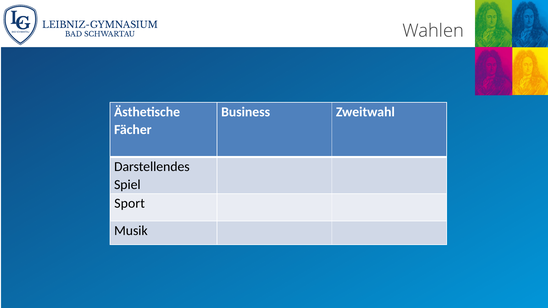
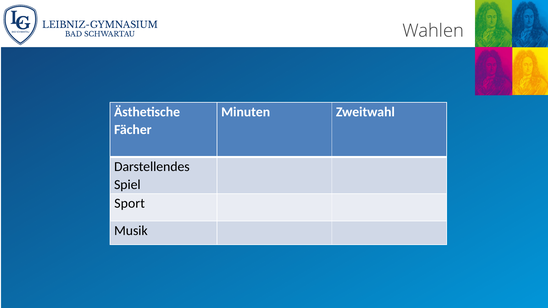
Business: Business -> Minuten
